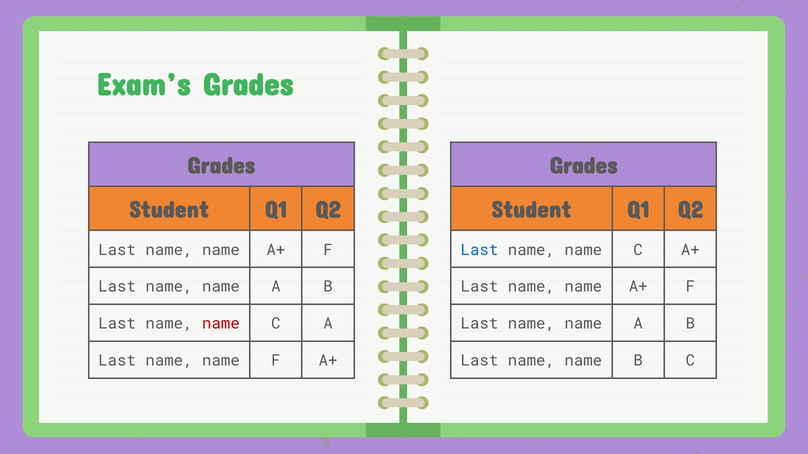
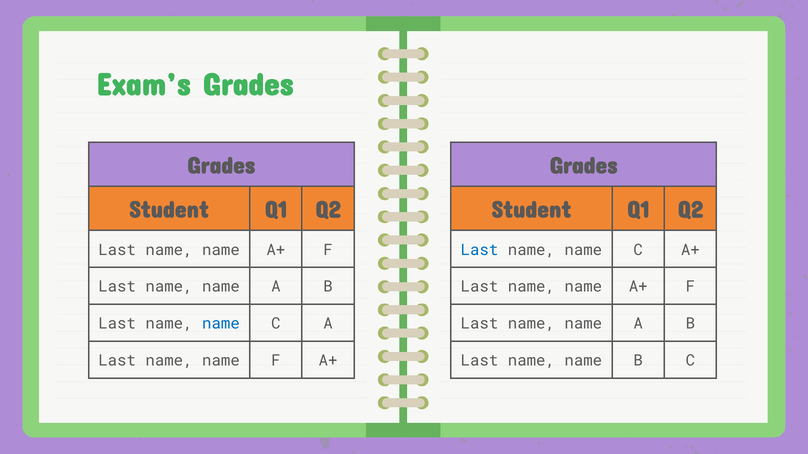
name at (221, 324) colour: red -> blue
